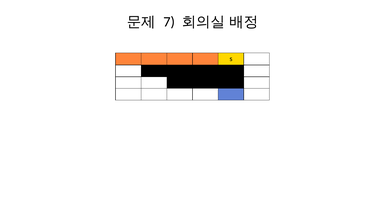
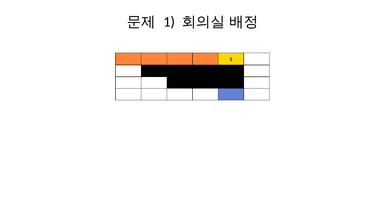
7: 7 -> 1
